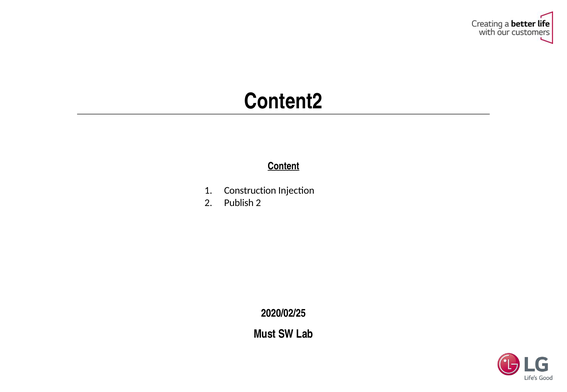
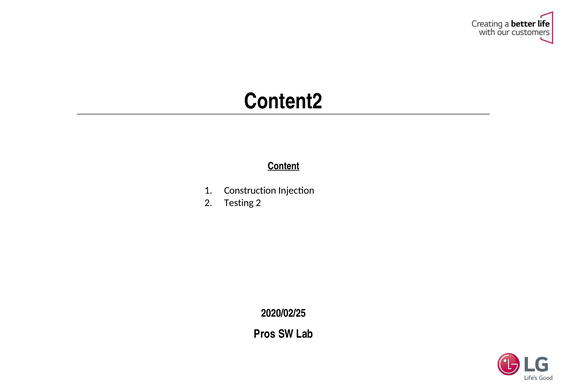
Publish: Publish -> Testing
Must: Must -> Pros
